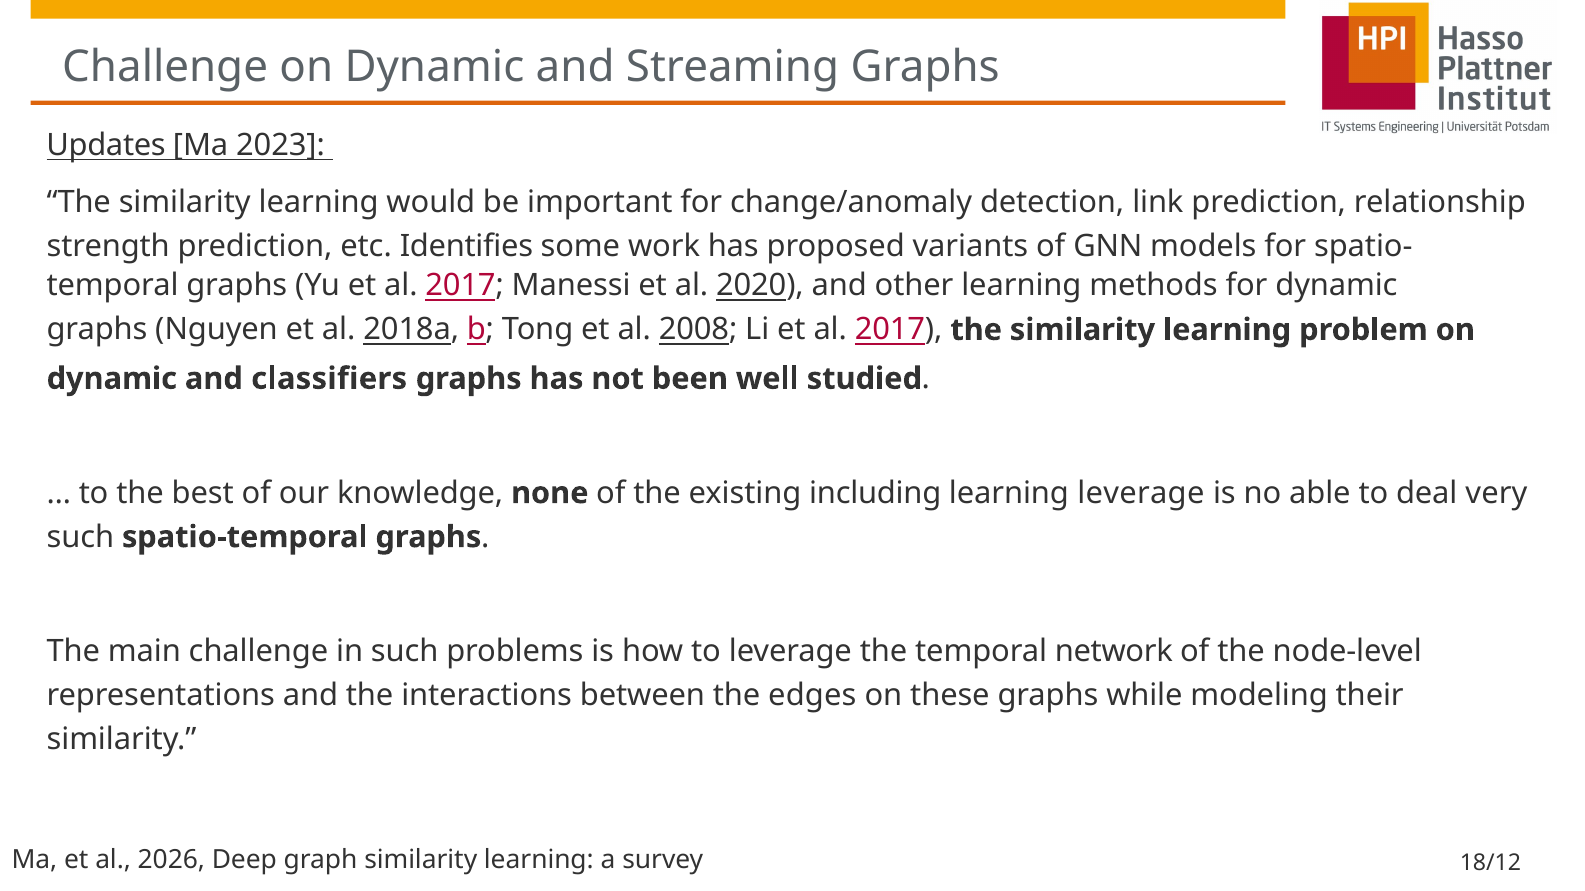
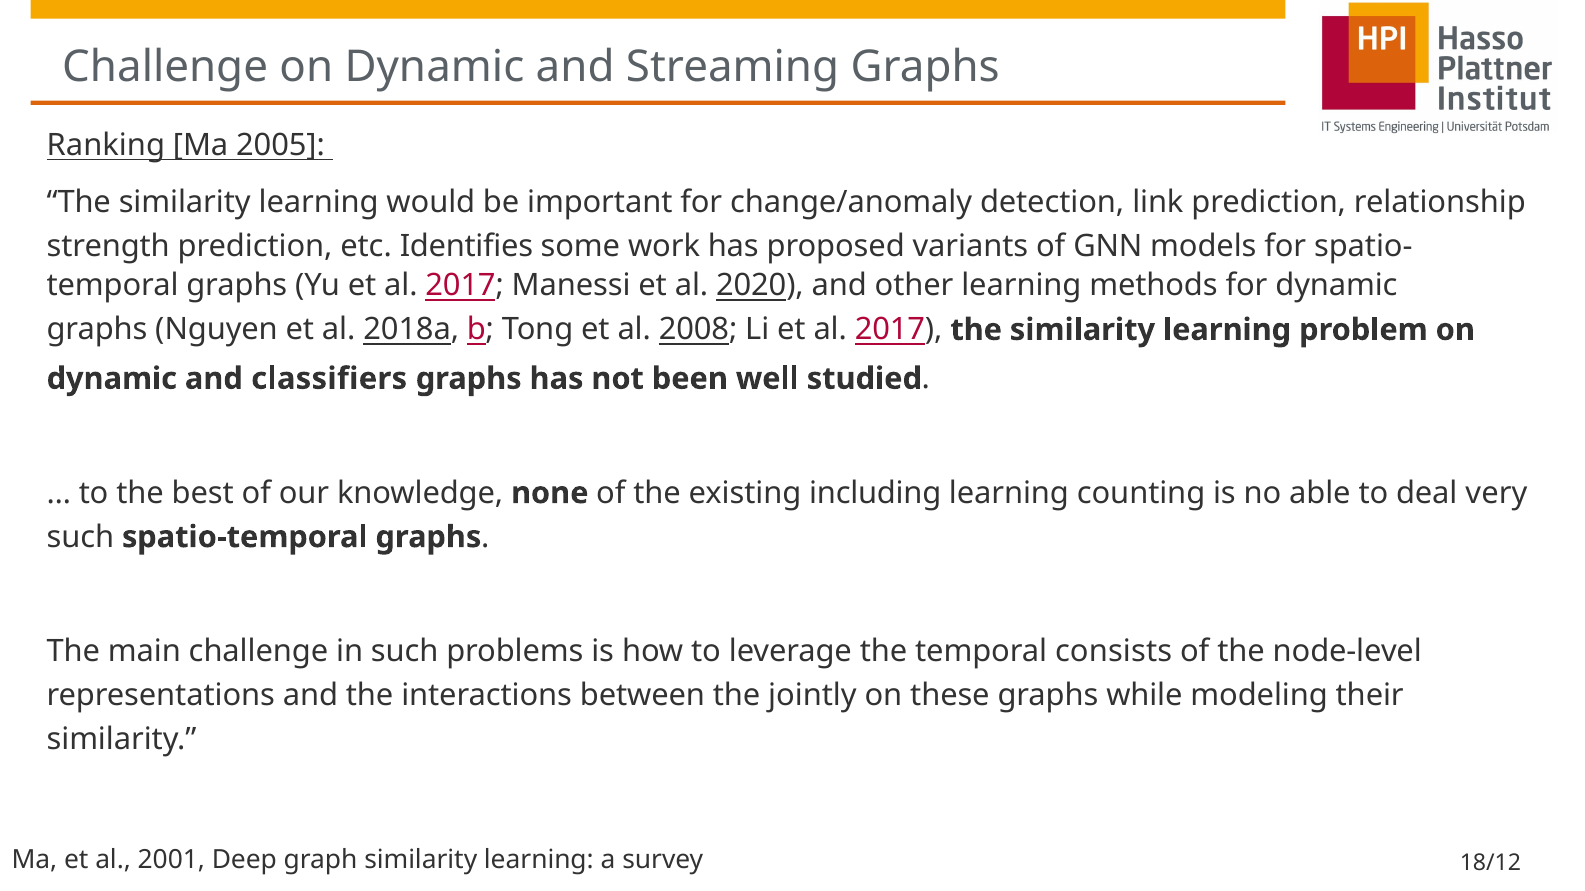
Updates: Updates -> Ranking
2023: 2023 -> 2005
learning leverage: leverage -> counting
network: network -> consists
edges: edges -> jointly
2026: 2026 -> 2001
